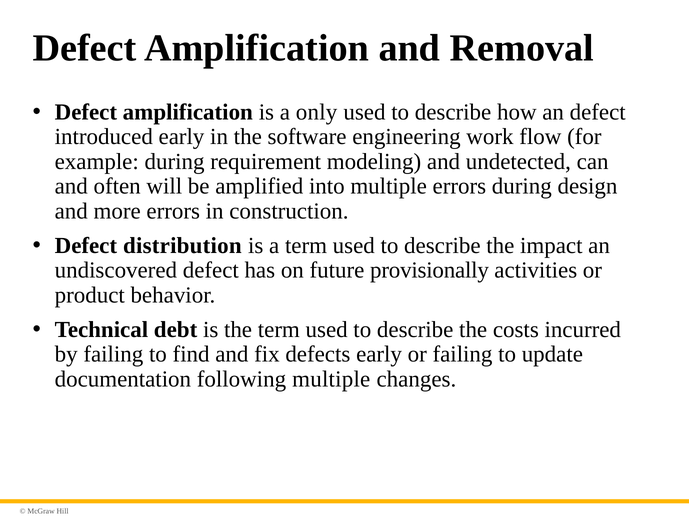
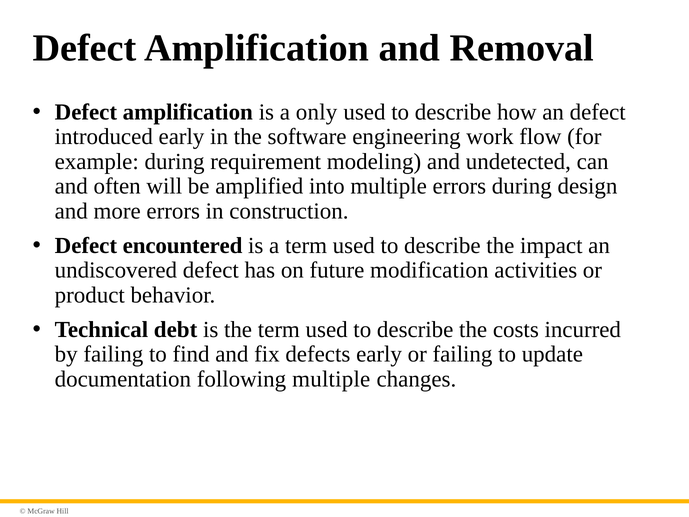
distribution: distribution -> encountered
provisionally: provisionally -> modification
